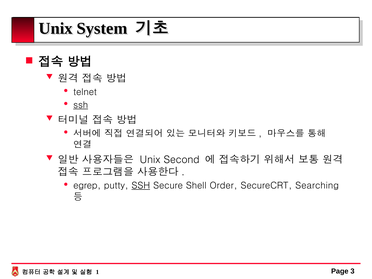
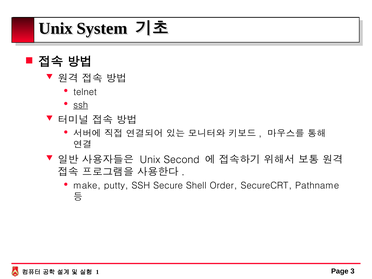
egrep: egrep -> make
SSH at (141, 186) underline: present -> none
Searching: Searching -> Pathname
